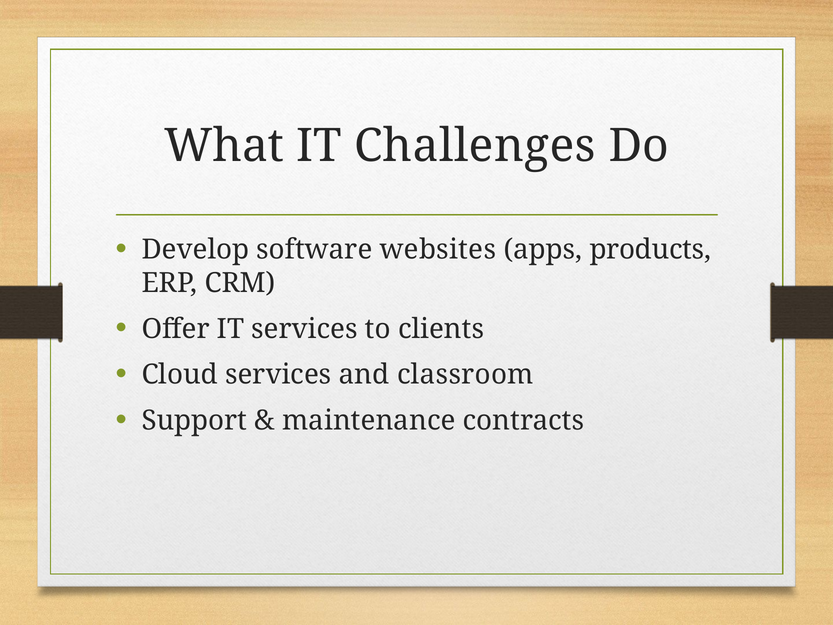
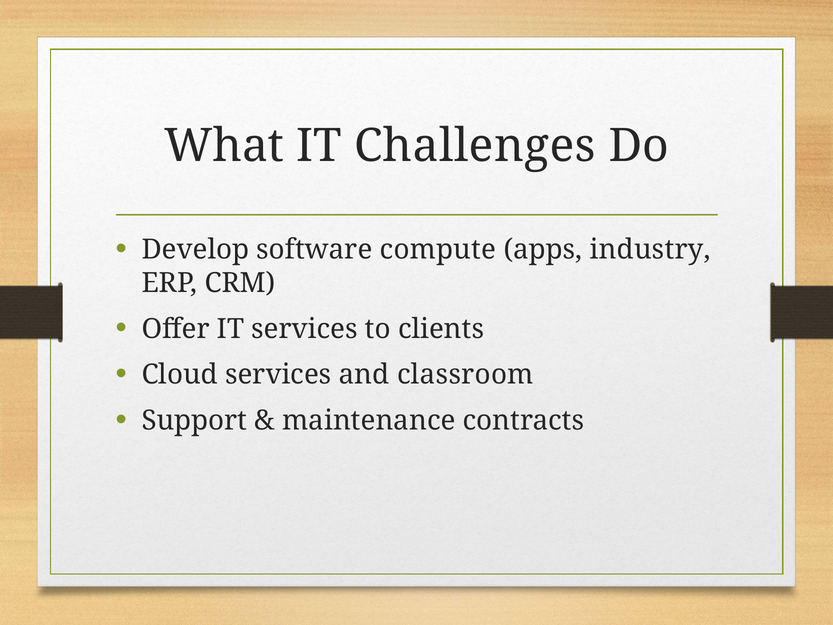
websites: websites -> compute
products: products -> industry
